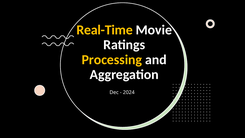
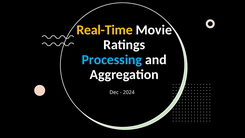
Processing colour: yellow -> light blue
